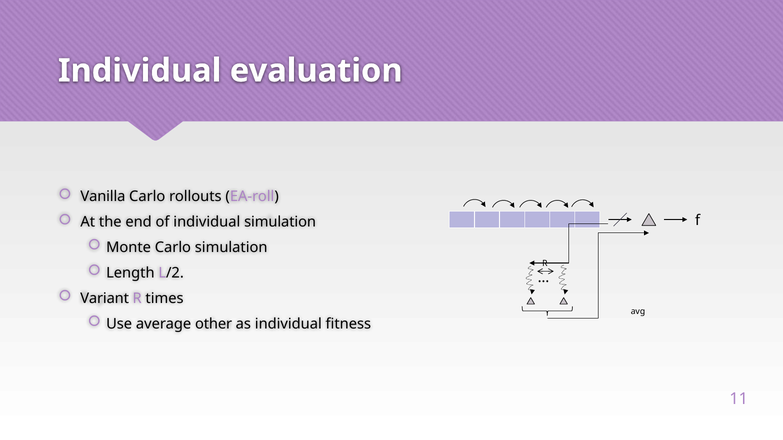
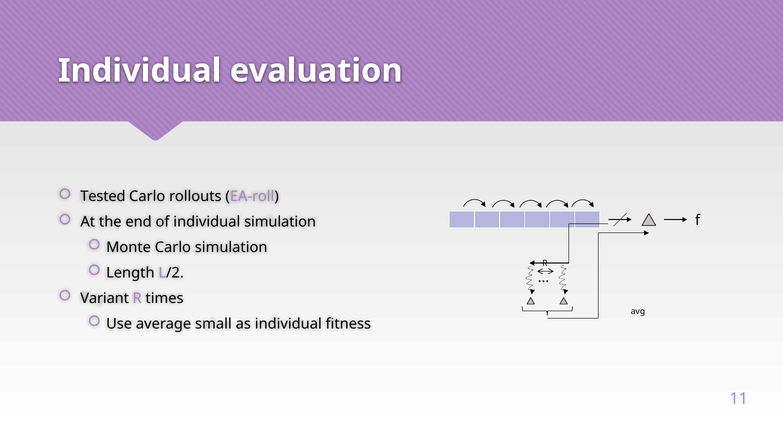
Vanilla: Vanilla -> Tested
other: other -> small
